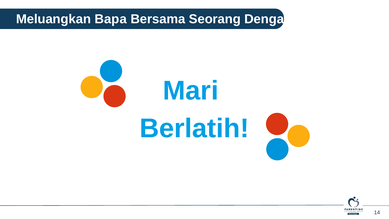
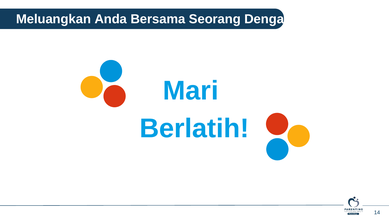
Bapa: Bapa -> Anda
